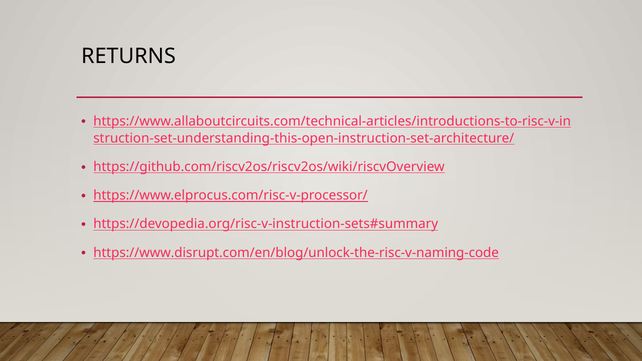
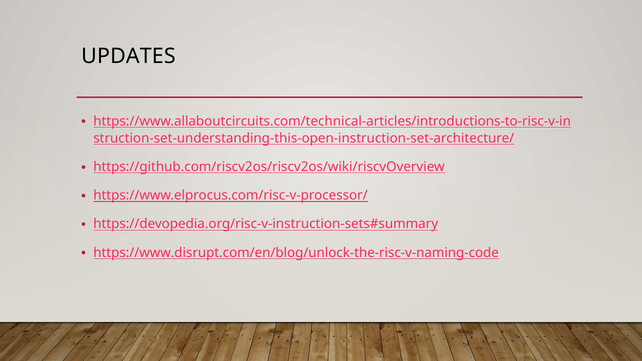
RETURNS: RETURNS -> UPDATES
